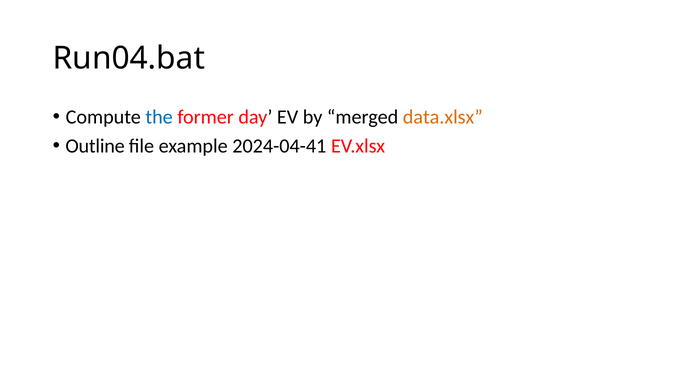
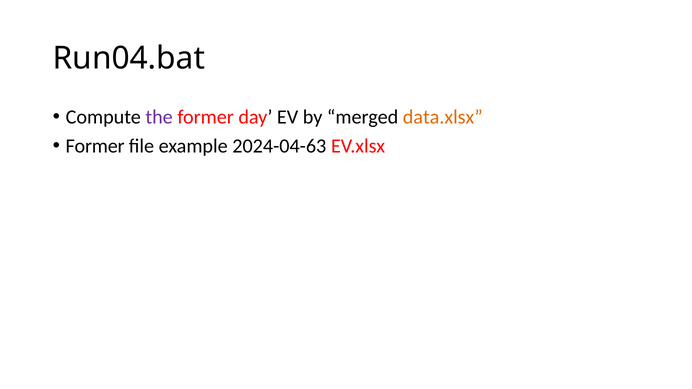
the colour: blue -> purple
Outline at (95, 146): Outline -> Former
2024-04-41: 2024-04-41 -> 2024-04-63
